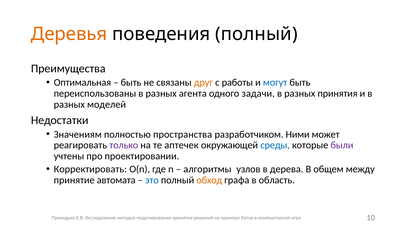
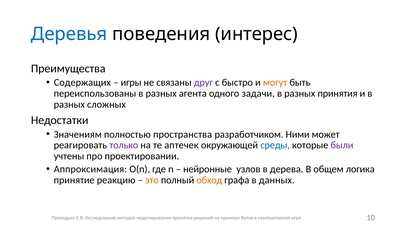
Деревья colour: orange -> blue
поведения полный: полный -> интерес
Оптимальная: Оптимальная -> Содержащих
быть at (131, 83): быть -> игры
друг colour: orange -> purple
работы: работы -> быстро
могут colour: blue -> orange
моделей: моделей -> сложных
Корректировать: Корректировать -> Аппроксимация
алгоритмы: алгоритмы -> нейронные
между: между -> логика
автомата: автомата -> реакцию
это colour: blue -> orange
область: область -> данных
